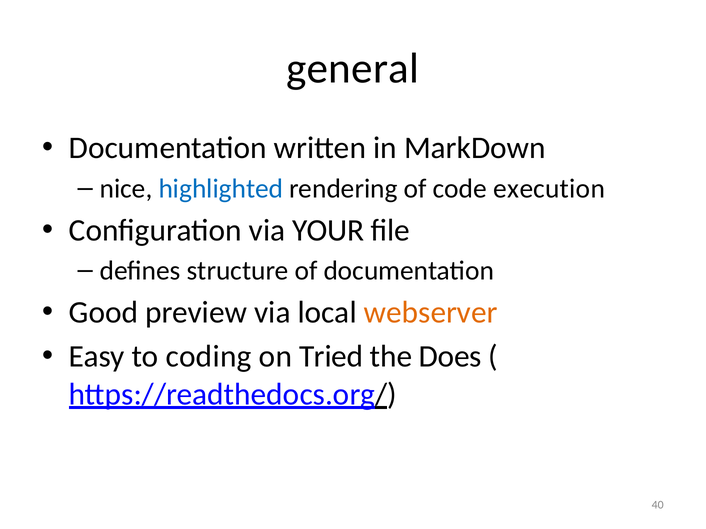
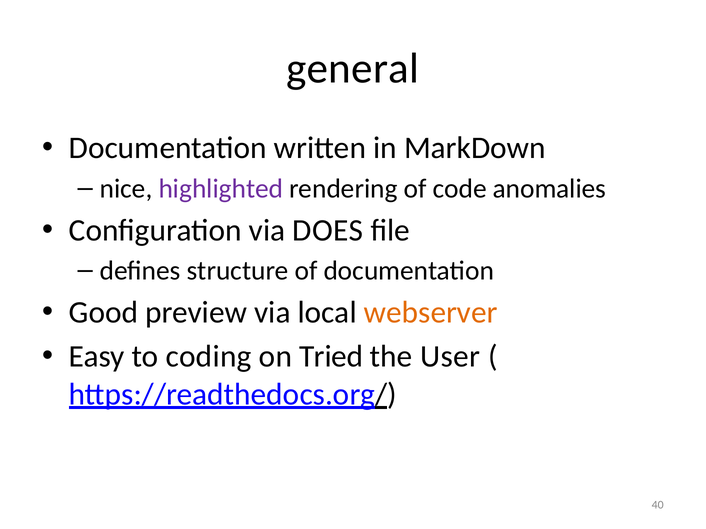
highlighted colour: blue -> purple
execution: execution -> anomalies
YOUR: YOUR -> DOES
Does: Does -> User
